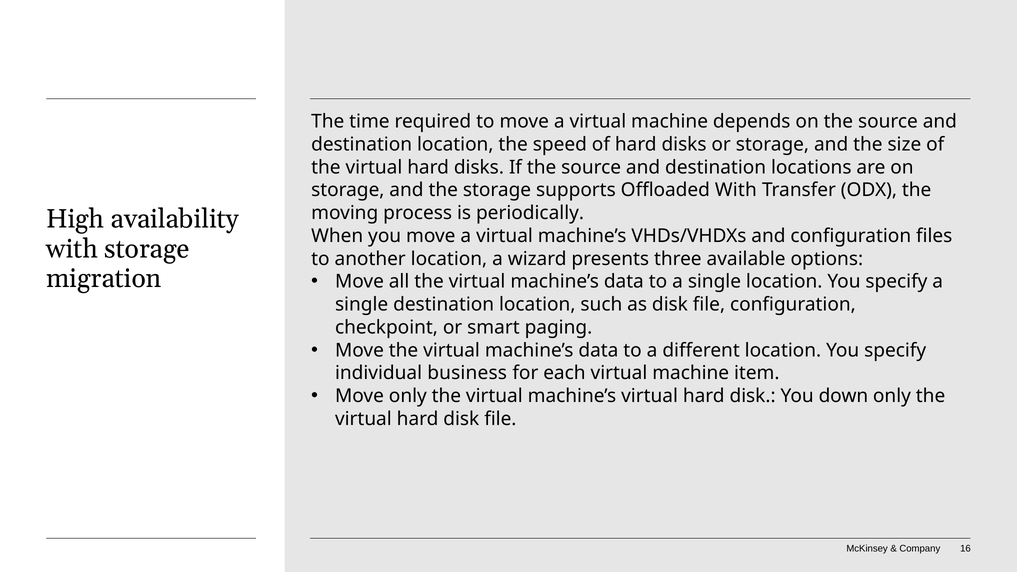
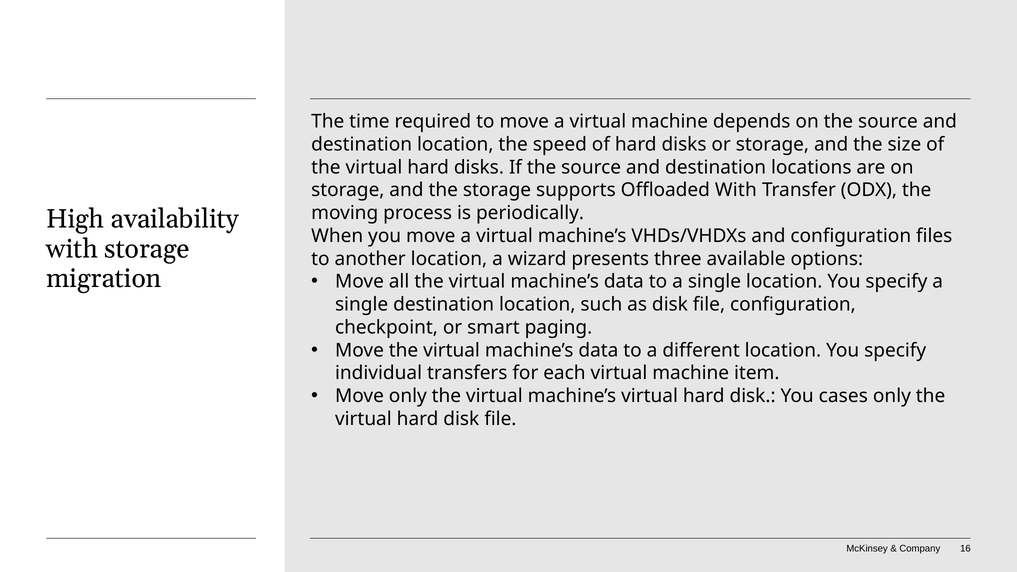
business: business -> transfers
down: down -> cases
